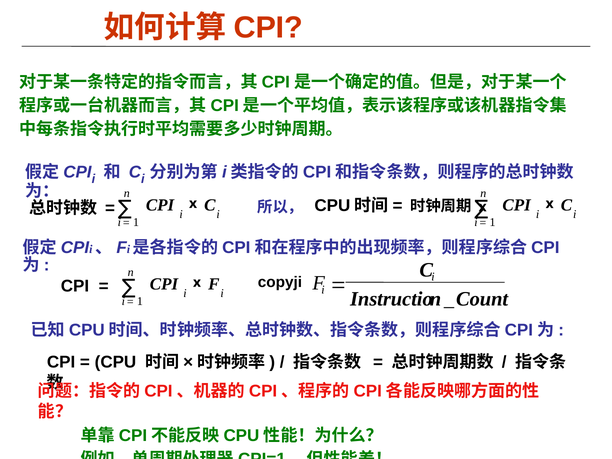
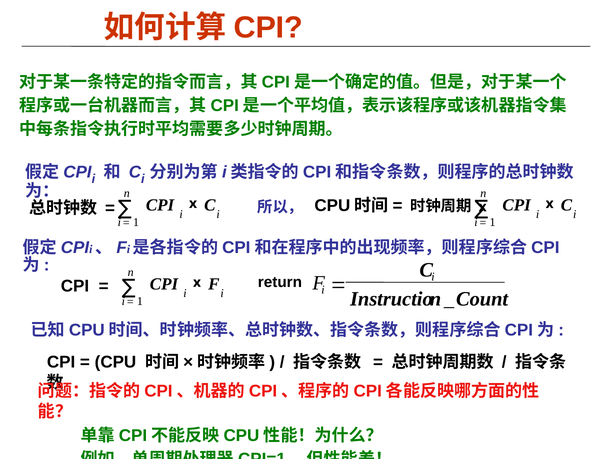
copyji: copyji -> return
